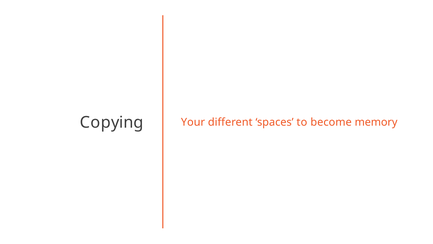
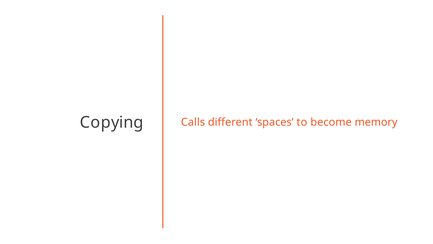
Your: Your -> Calls
